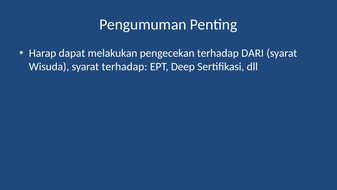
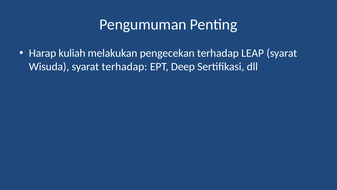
dapat: dapat -> kuliah
DARI: DARI -> LEAP
